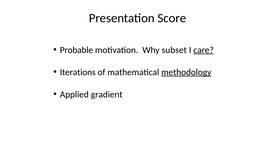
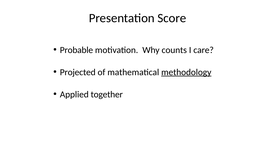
subset: subset -> counts
care underline: present -> none
Iterations: Iterations -> Projected
gradient: gradient -> together
